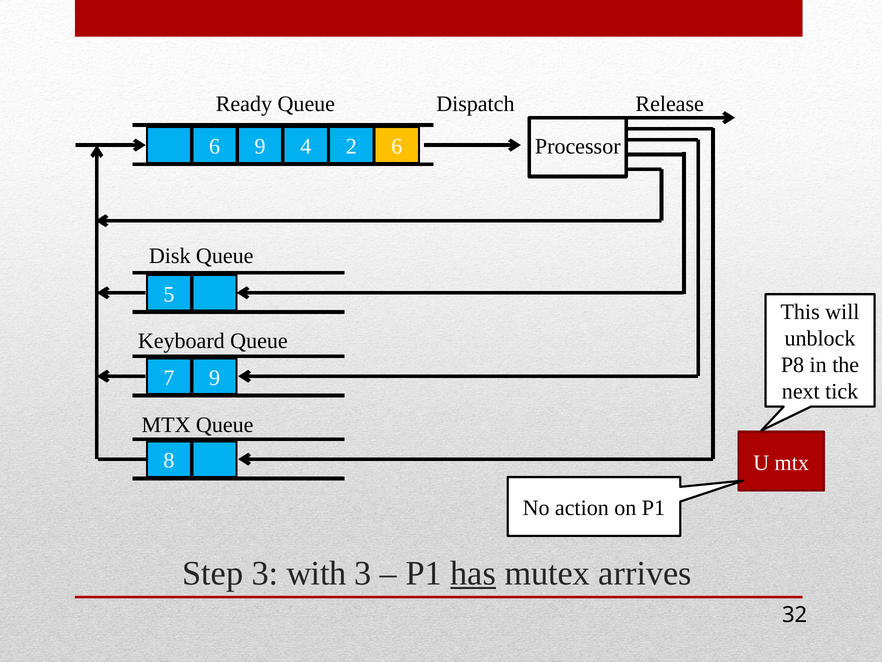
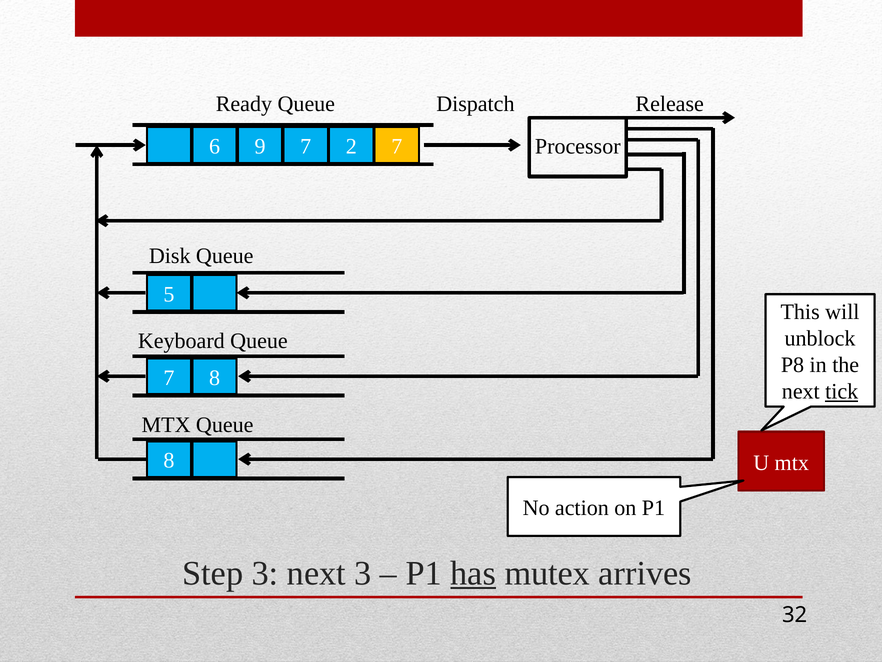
9 4: 4 -> 7
2 6: 6 -> 7
7 9: 9 -> 8
tick underline: none -> present
3 with: with -> next
